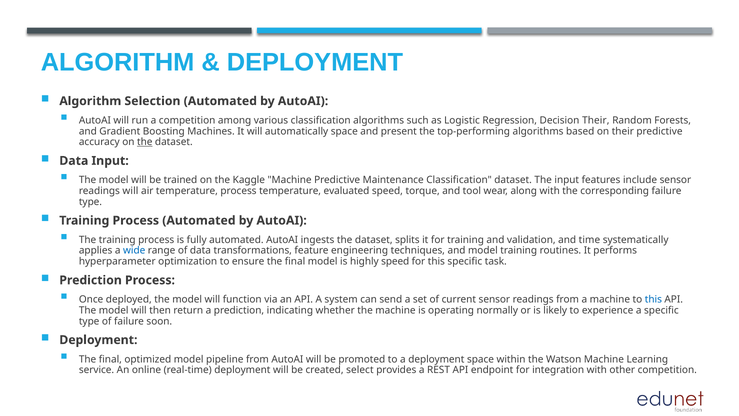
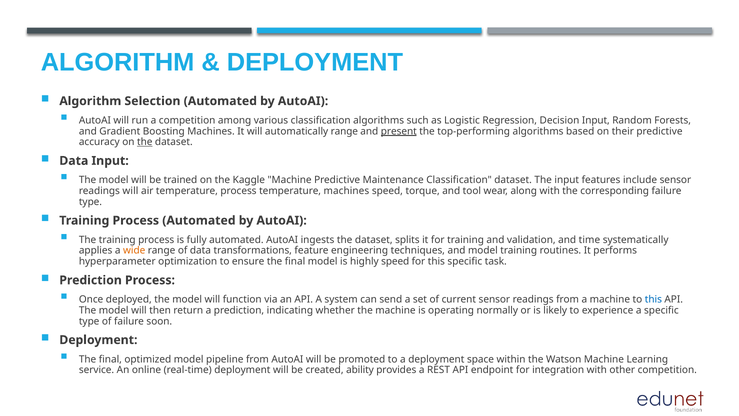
Decision Their: Their -> Input
automatically space: space -> range
present underline: none -> present
temperature evaluated: evaluated -> machines
wide colour: blue -> orange
select: select -> ability
